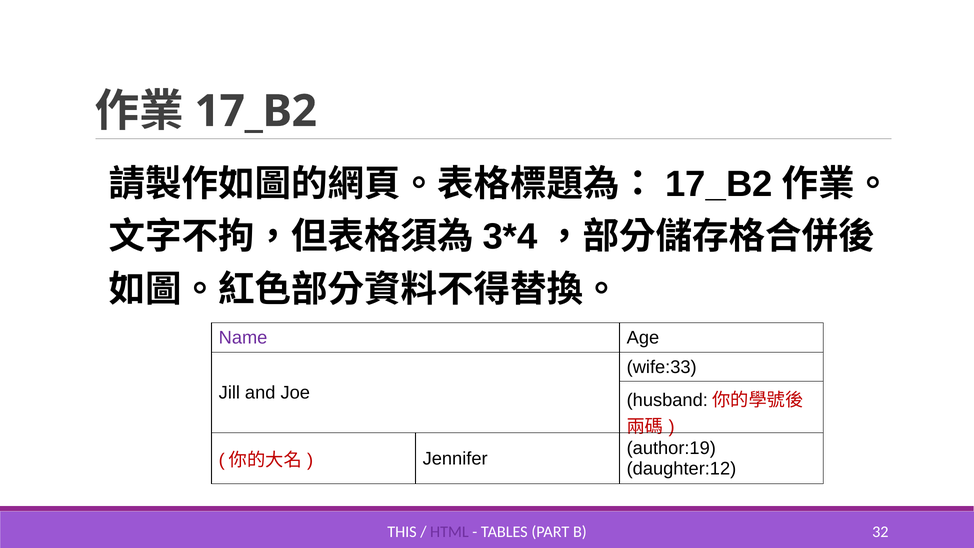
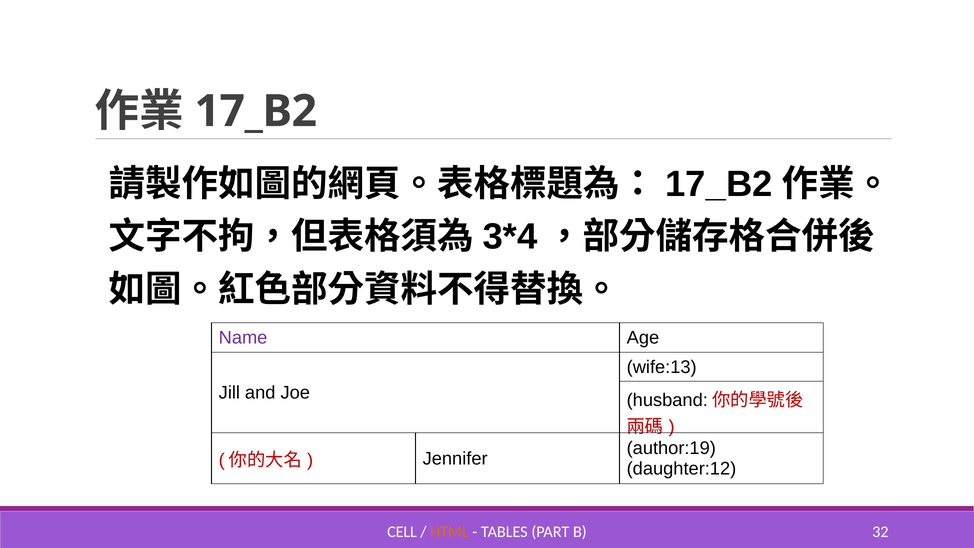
wife:33: wife:33 -> wife:13
THIS: THIS -> CELL
HTML colour: purple -> orange
